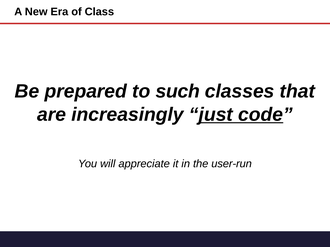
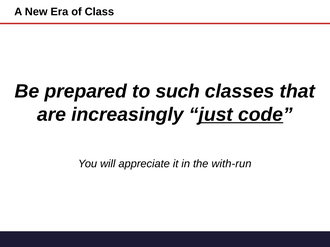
user-run: user-run -> with-run
